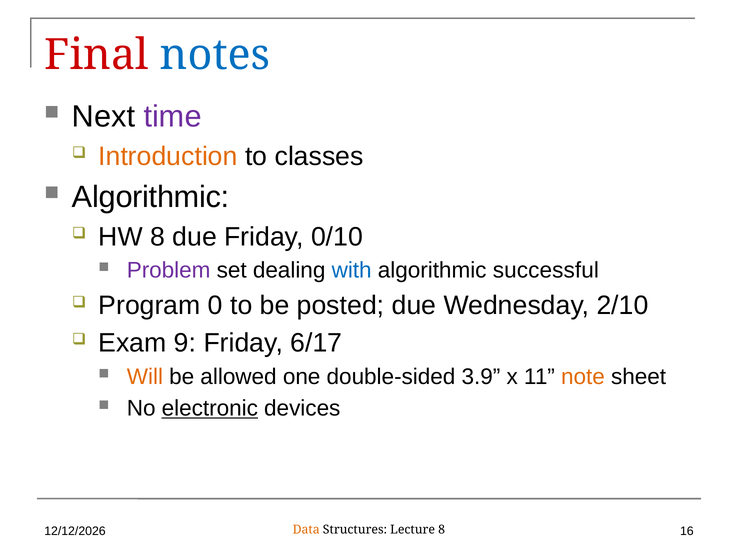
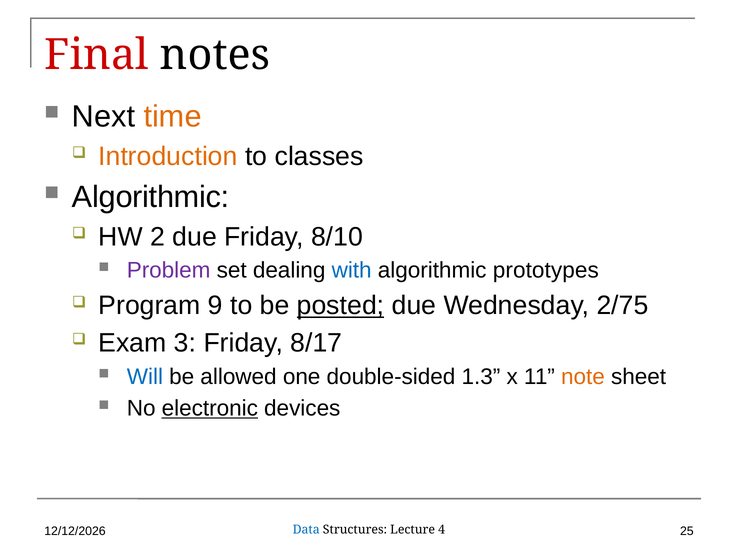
notes colour: blue -> black
time colour: purple -> orange
HW 8: 8 -> 2
0/10: 0/10 -> 8/10
successful: successful -> prototypes
0: 0 -> 9
posted underline: none -> present
2/10: 2/10 -> 2/75
9: 9 -> 3
6/17: 6/17 -> 8/17
Will colour: orange -> blue
3.9: 3.9 -> 1.3
16: 16 -> 25
Data colour: orange -> blue
Lecture 8: 8 -> 4
